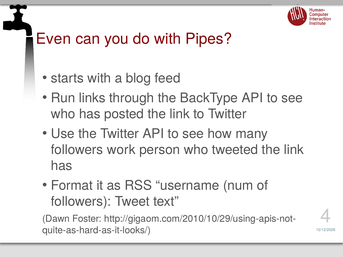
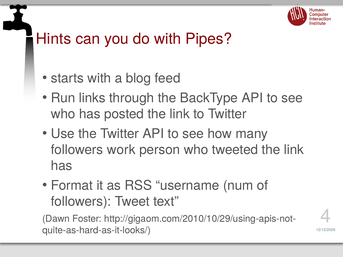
Even: Even -> Hints
